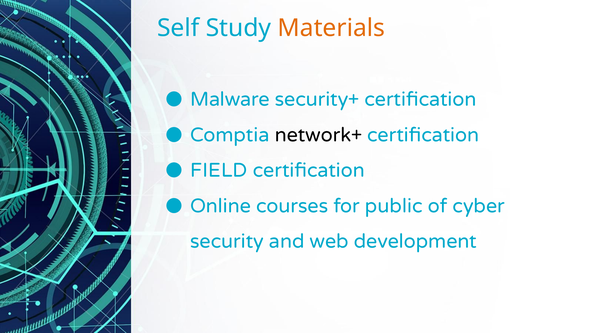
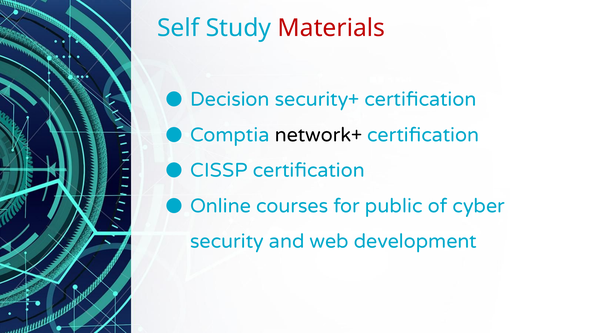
Materials colour: orange -> red
Malware: Malware -> Decision
FIELD: FIELD -> CISSP
